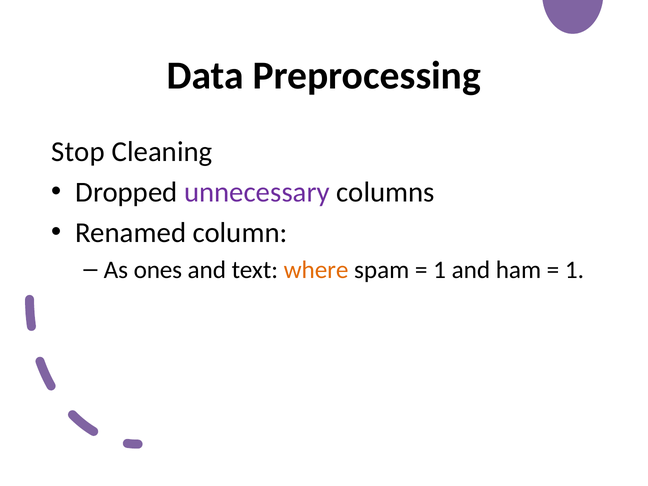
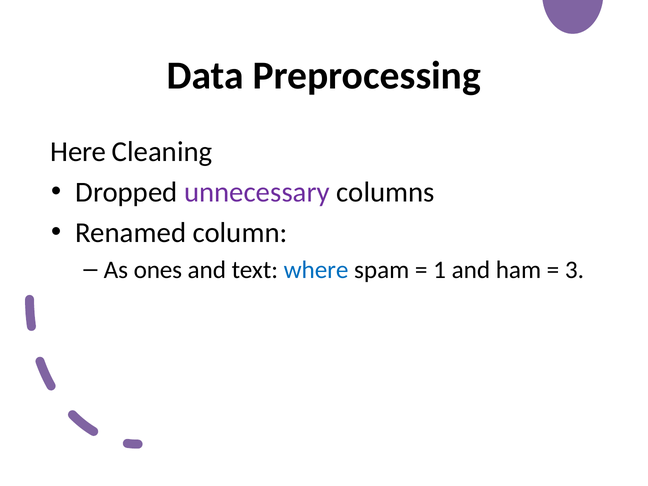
Stop: Stop -> Here
where colour: orange -> blue
1 at (575, 270): 1 -> 3
